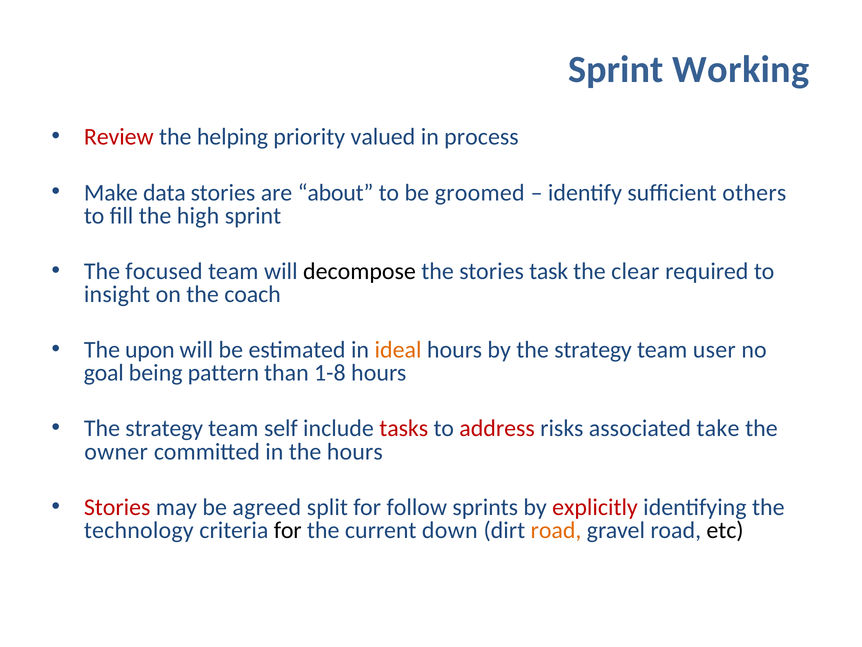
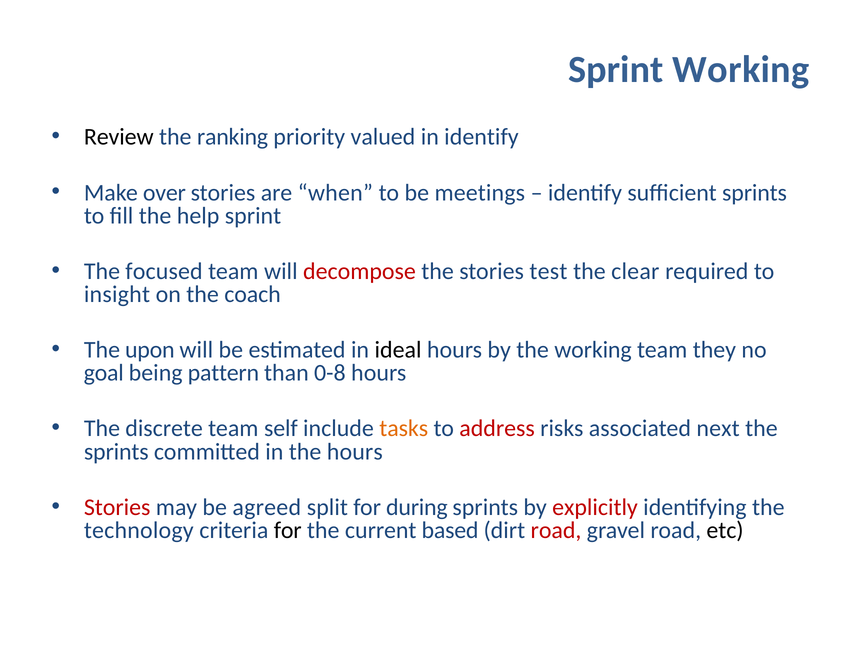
Review colour: red -> black
helping: helping -> ranking
in process: process -> identify
data: data -> over
about: about -> when
groomed: groomed -> meetings
sufficient others: others -> sprints
high: high -> help
decompose colour: black -> red
task: task -> test
ideal colour: orange -> black
by the strategy: strategy -> working
user: user -> they
1-8: 1-8 -> 0-8
strategy at (164, 428): strategy -> discrete
tasks colour: red -> orange
take: take -> next
owner at (116, 451): owner -> sprints
follow: follow -> during
down: down -> based
road at (556, 530) colour: orange -> red
